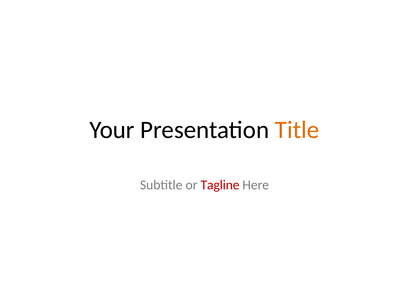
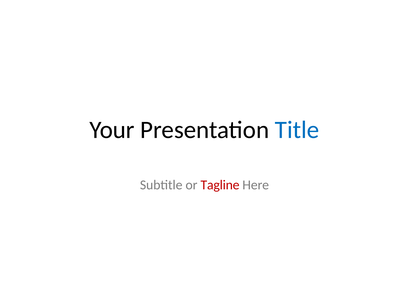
Title colour: orange -> blue
